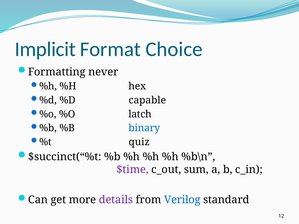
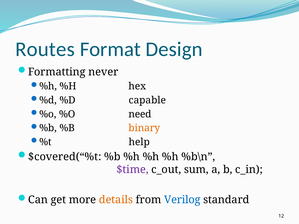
Implicit: Implicit -> Routes
Choice: Choice -> Design
latch: latch -> need
binary colour: blue -> orange
quiz: quiz -> help
$succinct(“%t: $succinct(“%t -> $covered(“%t
details colour: purple -> orange
